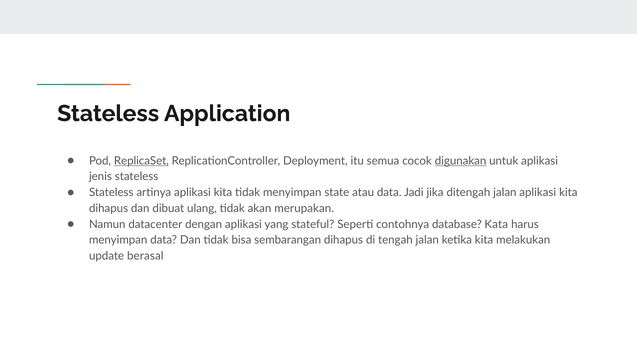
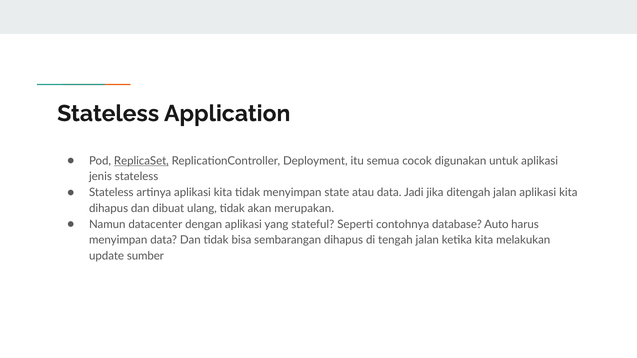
digunakan underline: present -> none
Kata: Kata -> Auto
berasal: berasal -> sumber
